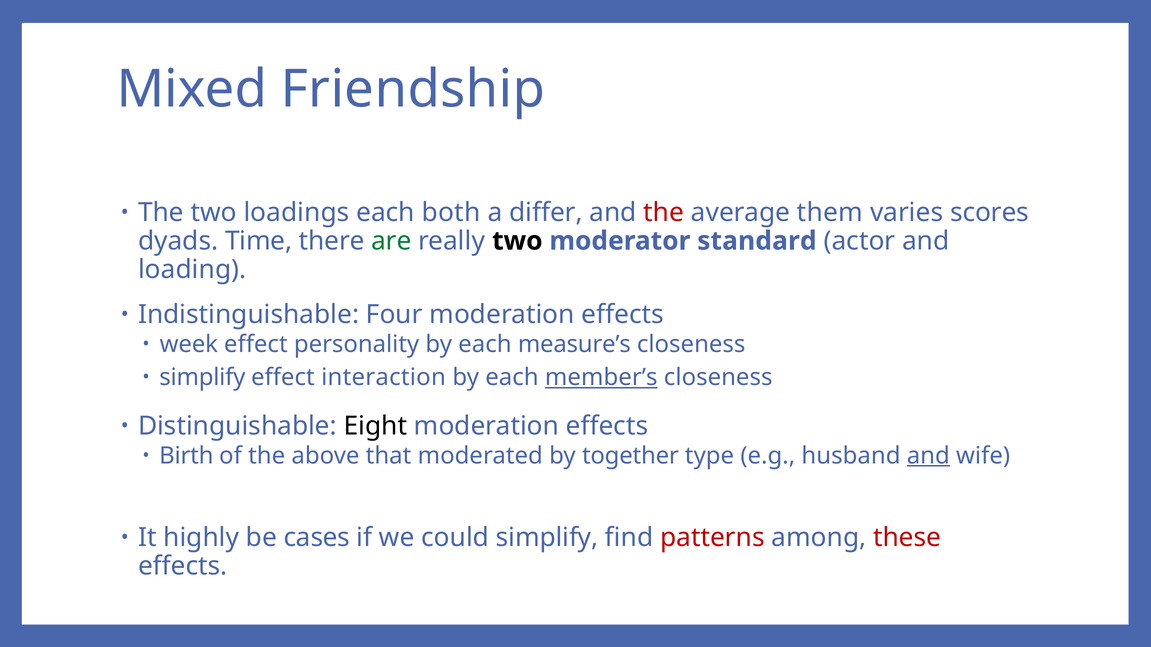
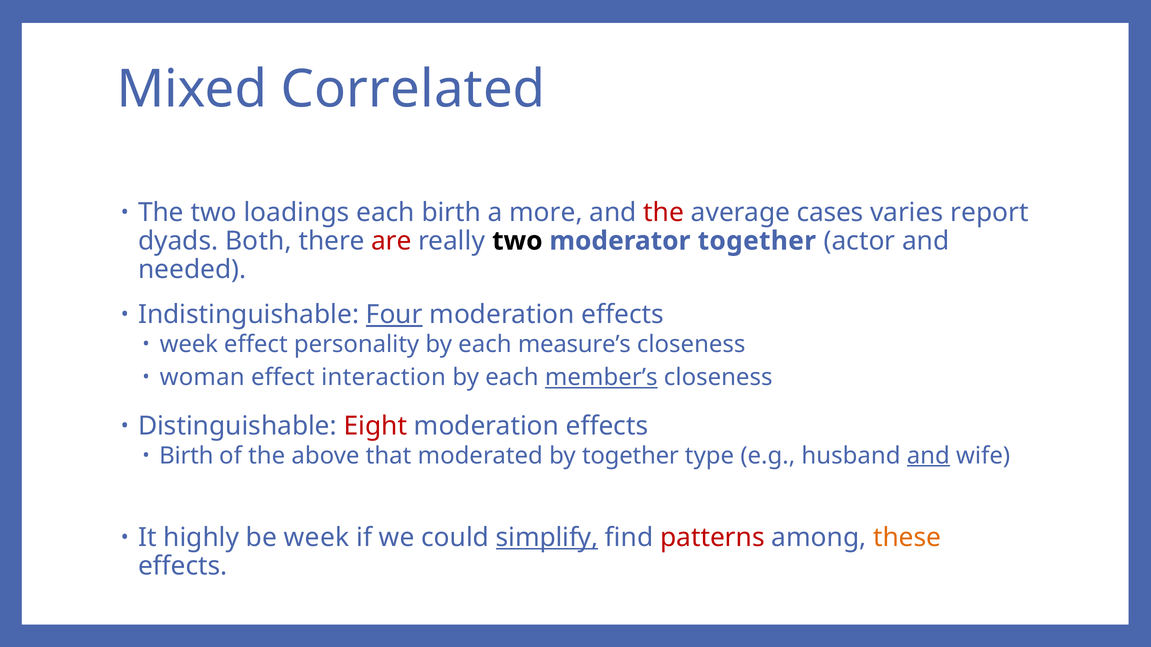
Friendship: Friendship -> Correlated
each both: both -> birth
differ: differ -> more
them: them -> cases
scores: scores -> report
Time: Time -> Both
are colour: green -> red
moderator standard: standard -> together
loading: loading -> needed
Four underline: none -> present
simplify at (202, 378): simplify -> woman
Eight colour: black -> red
be cases: cases -> week
simplify at (547, 538) underline: none -> present
these colour: red -> orange
